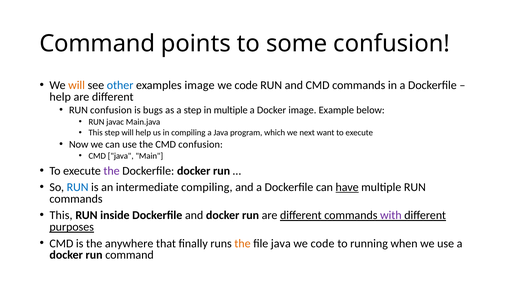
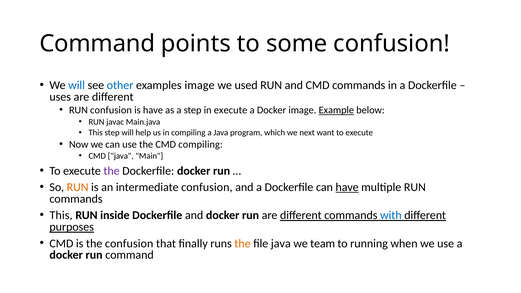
will at (77, 85) colour: orange -> blue
code at (246, 85): code -> used
help at (60, 97): help -> uses
is bugs: bugs -> have
in multiple: multiple -> execute
Example underline: none -> present
CMD confusion: confusion -> compiling
RUN at (78, 187) colour: blue -> orange
intermediate compiling: compiling -> confusion
with colour: purple -> blue
the anywhere: anywhere -> confusion
code at (323, 243): code -> team
